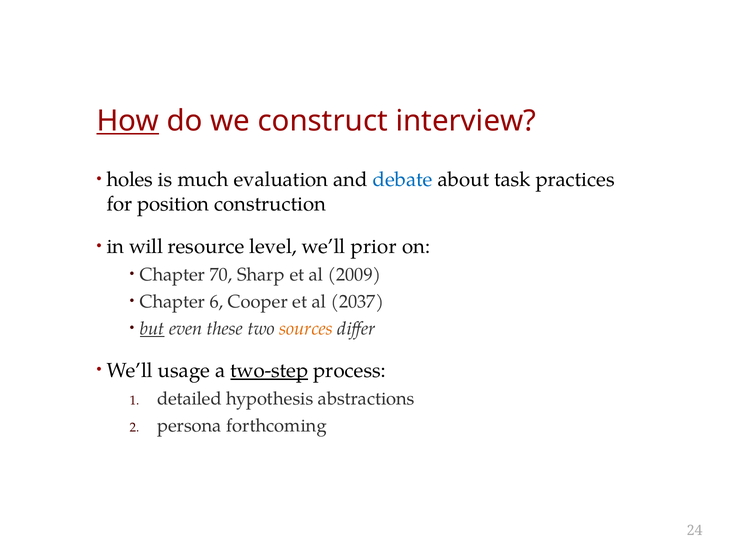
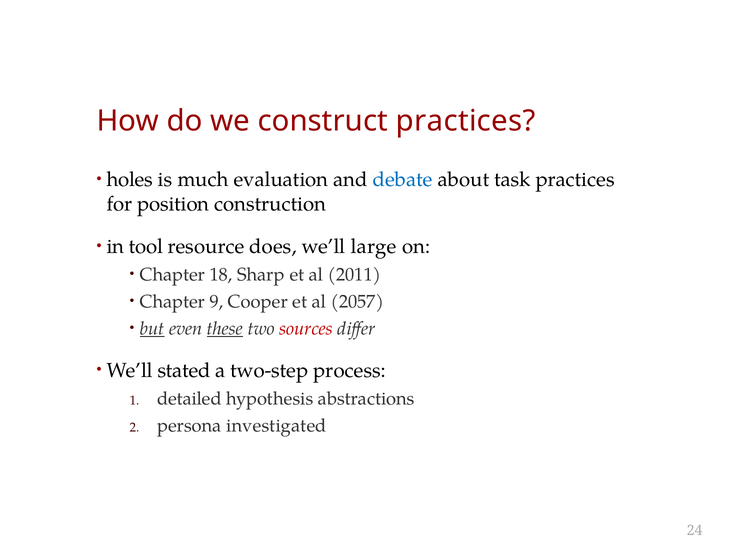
How underline: present -> none
construct interview: interview -> practices
will: will -> tool
level: level -> does
prior: prior -> large
70: 70 -> 18
2009: 2009 -> 2011
6: 6 -> 9
2037: 2037 -> 2057
these underline: none -> present
sources colour: orange -> red
usage: usage -> stated
two-step underline: present -> none
forthcoming: forthcoming -> investigated
